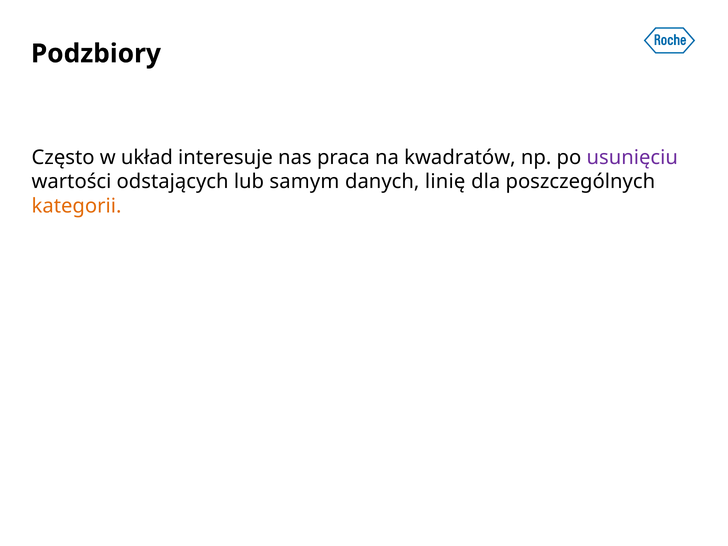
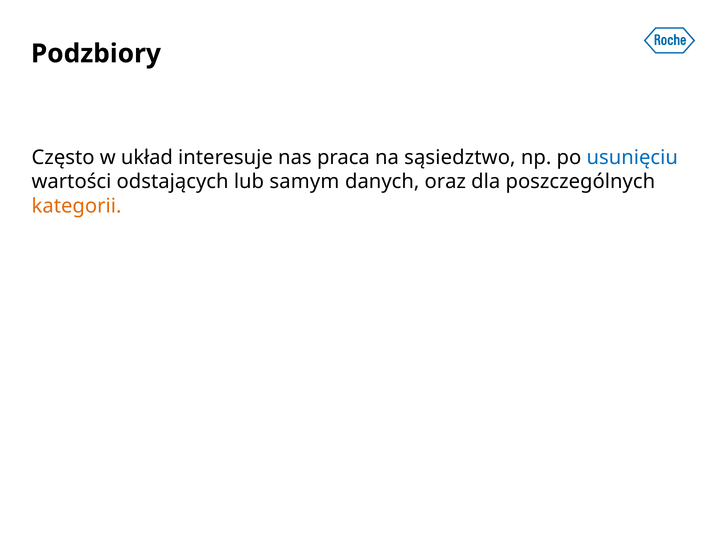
kwadratów: kwadratów -> sąsiedztwo
usunięciu colour: purple -> blue
linię: linię -> oraz
